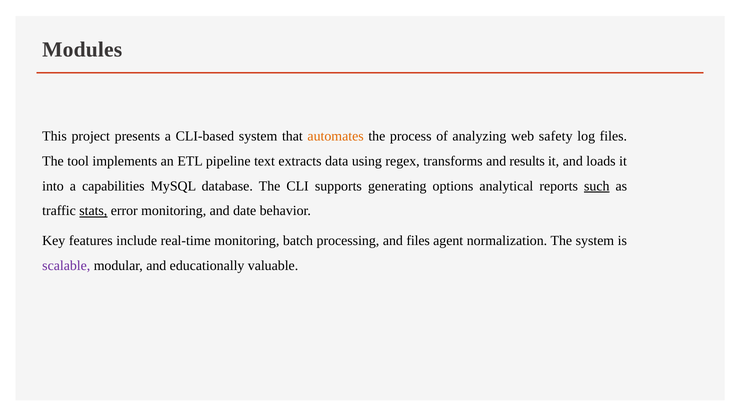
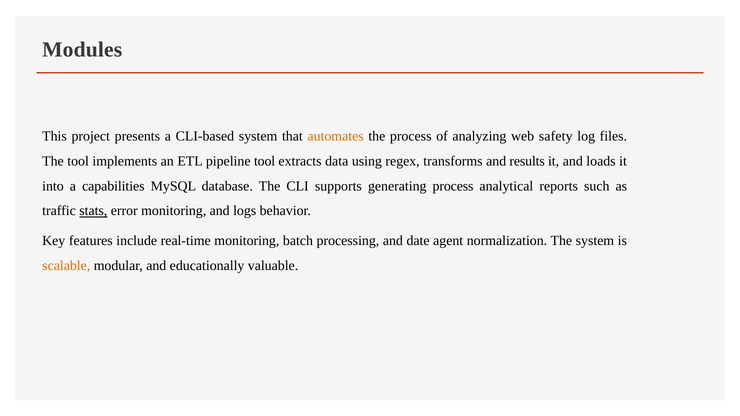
pipeline text: text -> tool
generating options: options -> process
such underline: present -> none
date: date -> logs
and files: files -> date
scalable colour: purple -> orange
